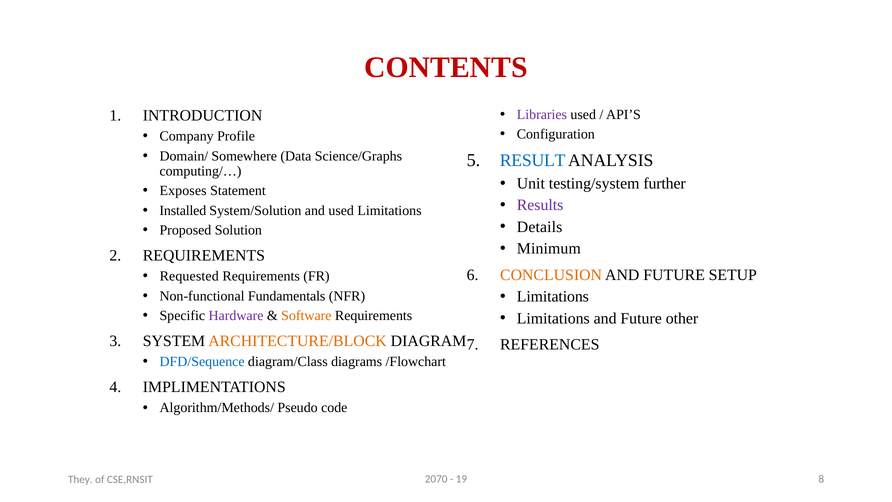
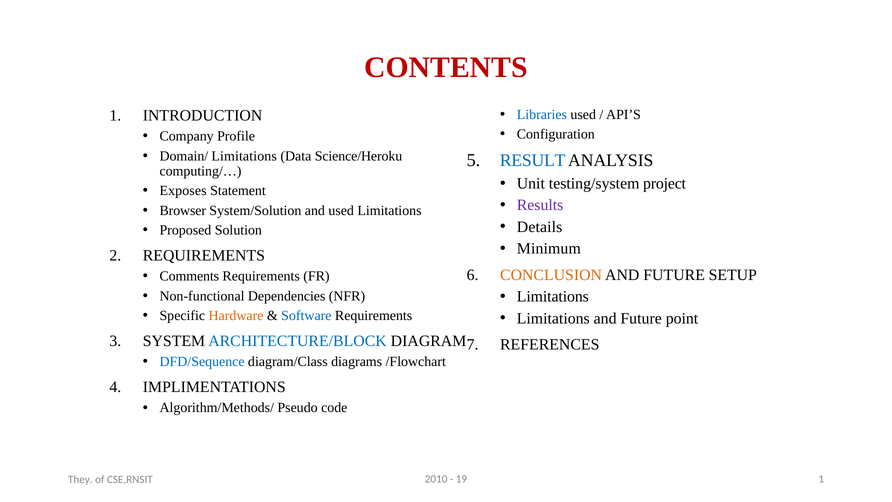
Libraries colour: purple -> blue
Domain/ Somewhere: Somewhere -> Limitations
Science/Graphs: Science/Graphs -> Science/Heroku
further: further -> project
Installed: Installed -> Browser
Requested: Requested -> Comments
Fundamentals: Fundamentals -> Dependencies
Hardware colour: purple -> orange
Software colour: orange -> blue
other: other -> point
ARCHITECTURE/BLOCK colour: orange -> blue
2070: 2070 -> 2010
19 8: 8 -> 1
